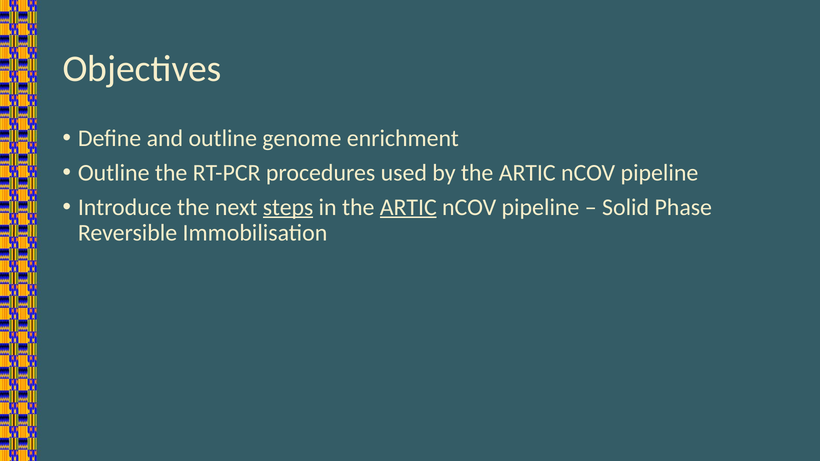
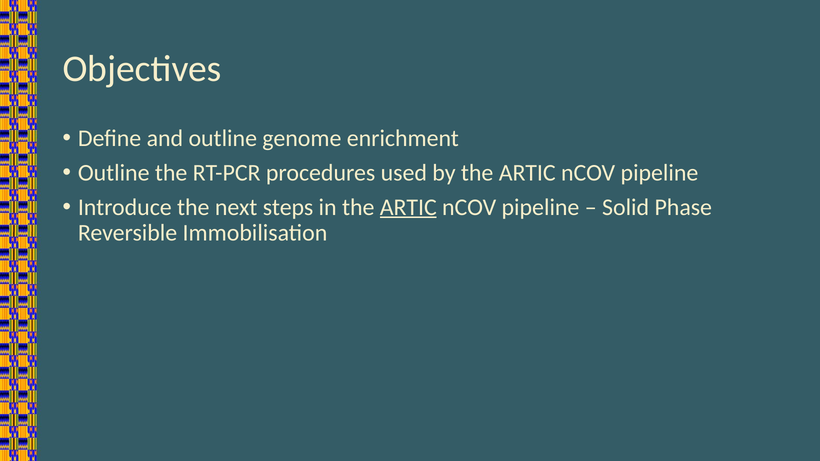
steps underline: present -> none
